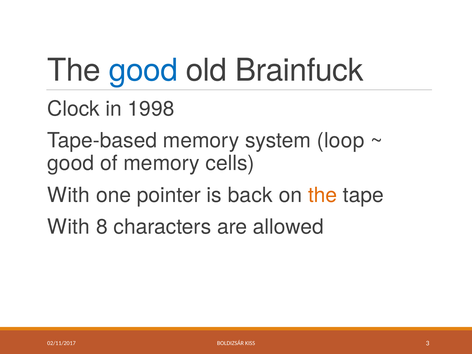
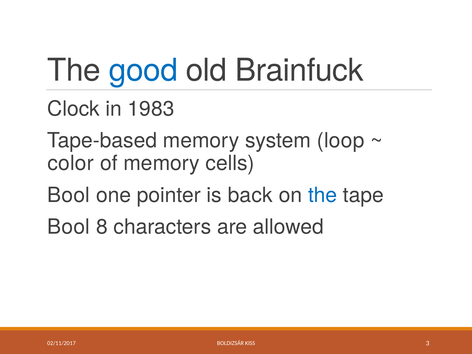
1998: 1998 -> 1983
good at (71, 163): good -> color
With at (69, 195): With -> Bool
the at (323, 195) colour: orange -> blue
With at (69, 227): With -> Bool
